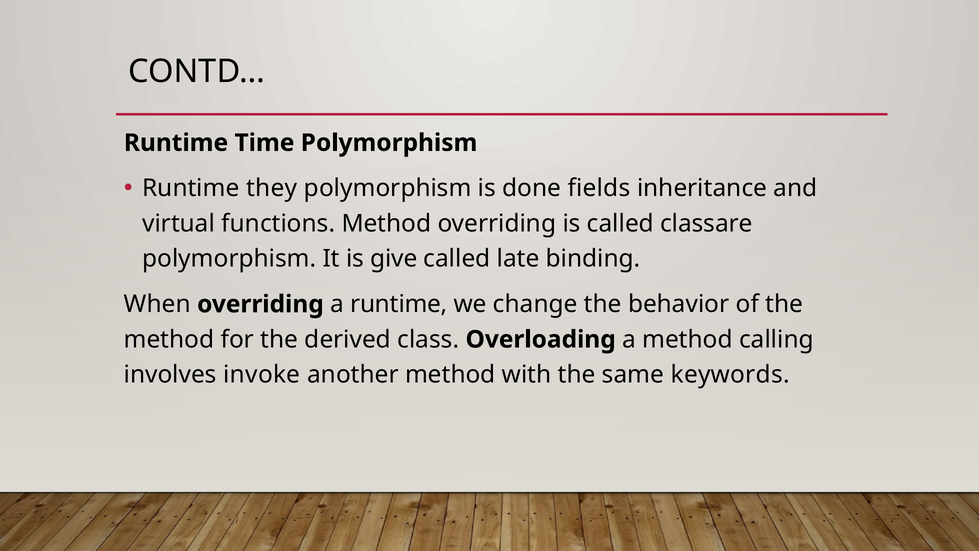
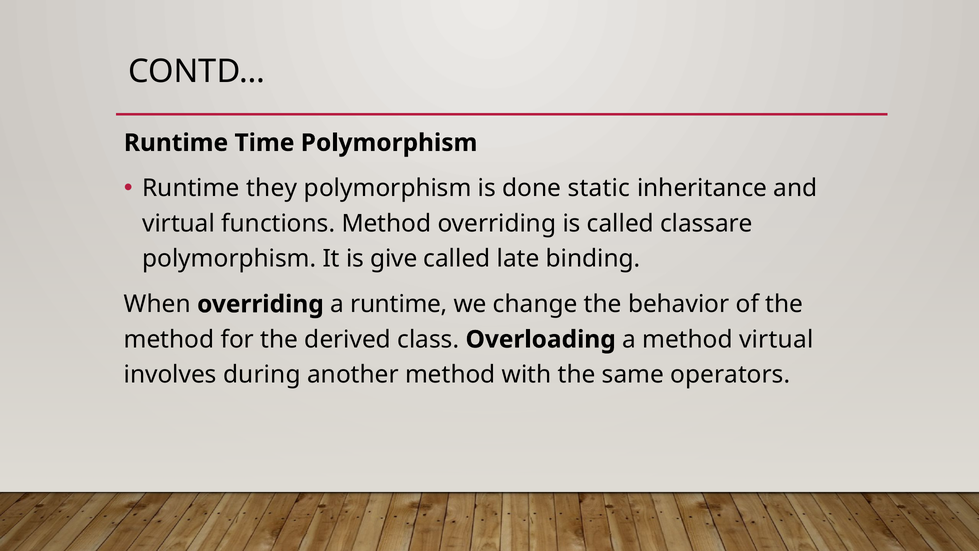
fields: fields -> static
method calling: calling -> virtual
invoke: invoke -> during
keywords: keywords -> operators
